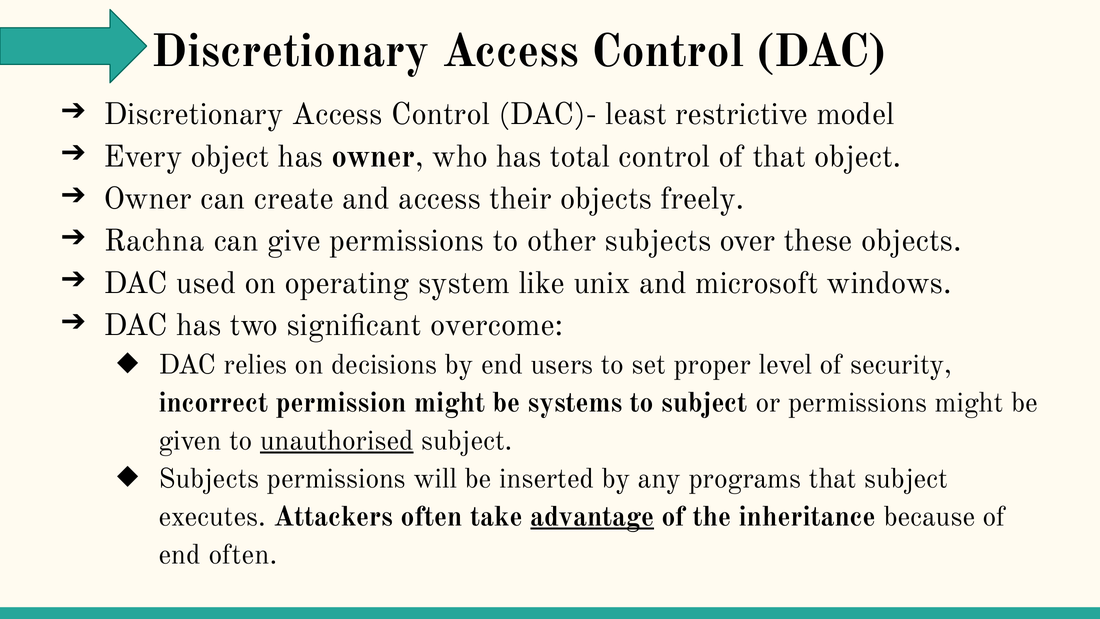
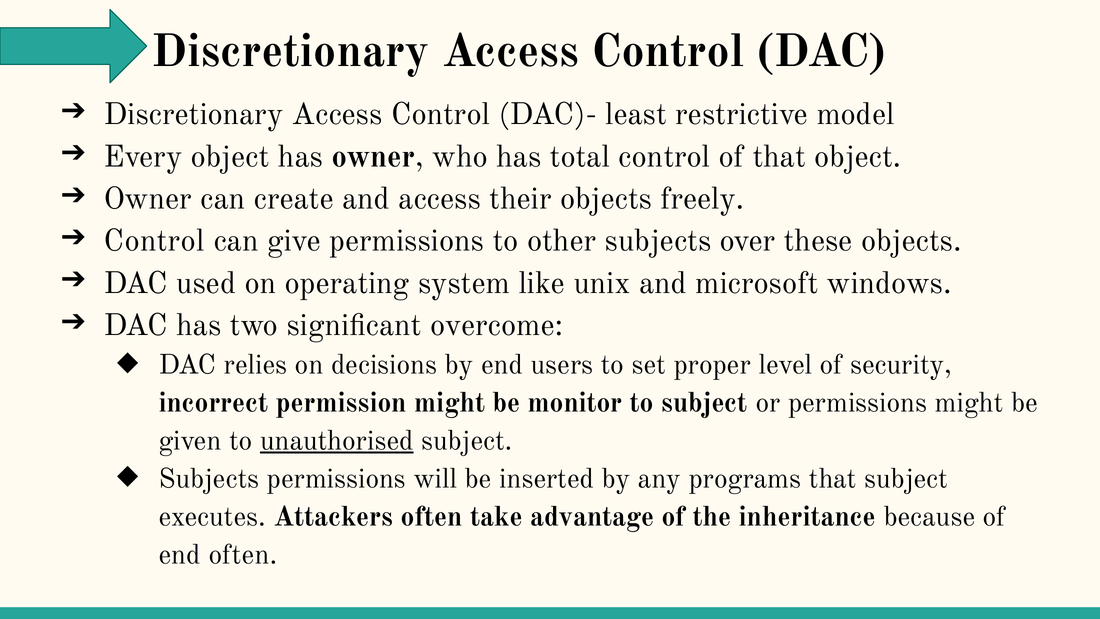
Rachna at (154, 241): Rachna -> Control
systems: systems -> monitor
advantage underline: present -> none
